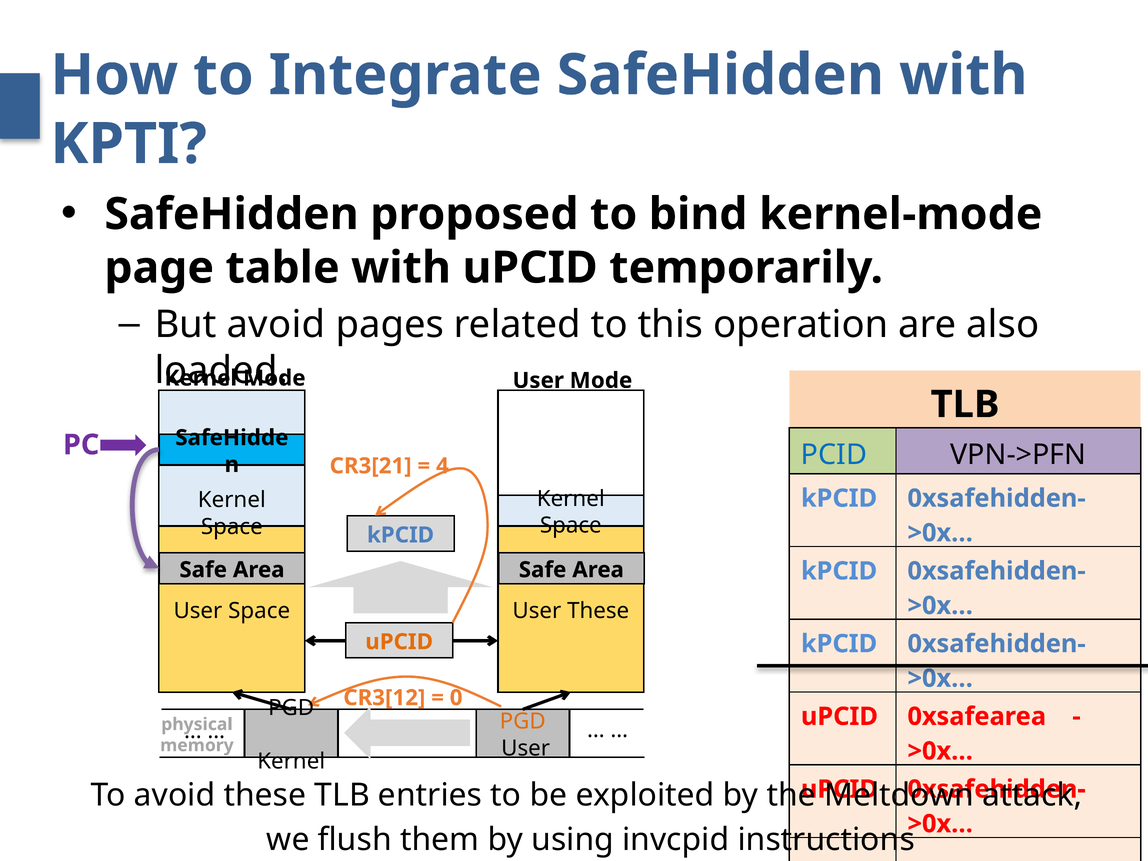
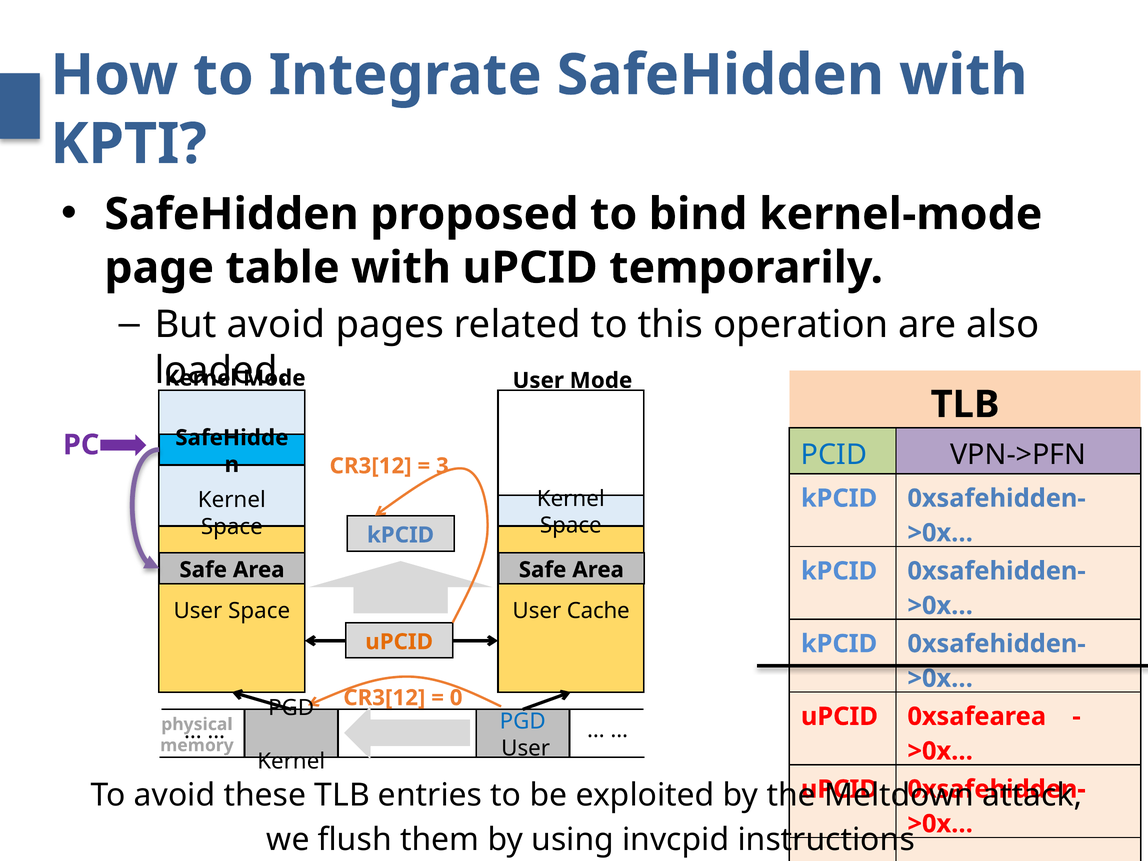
CR3[21 at (371, 466): CR3[21 -> CR3[12
4: 4 -> 3
User These: These -> Cache
PGD at (523, 721) colour: orange -> blue
